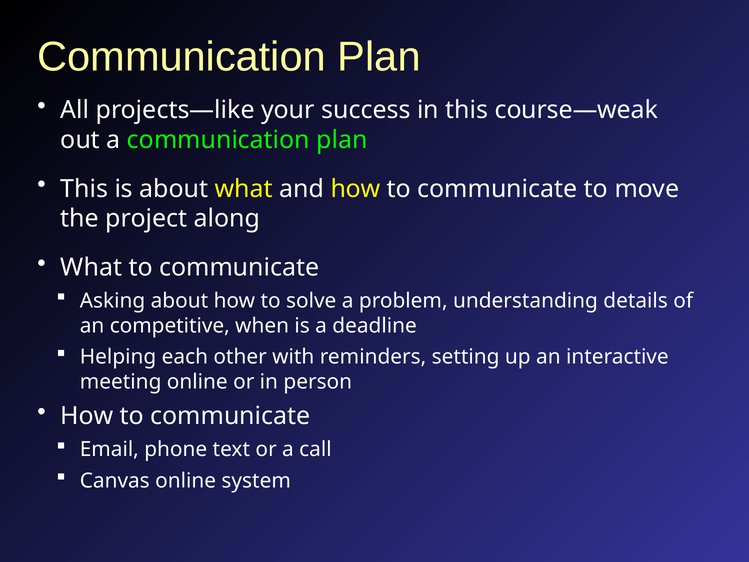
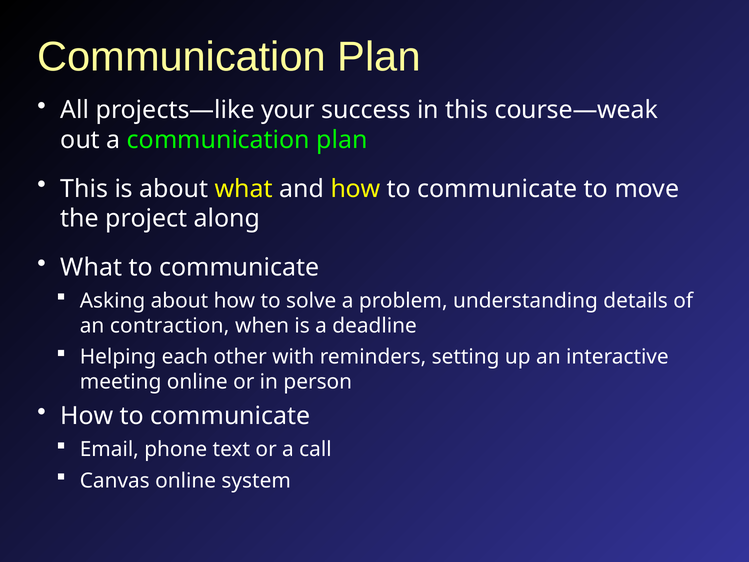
competitive: competitive -> contraction
